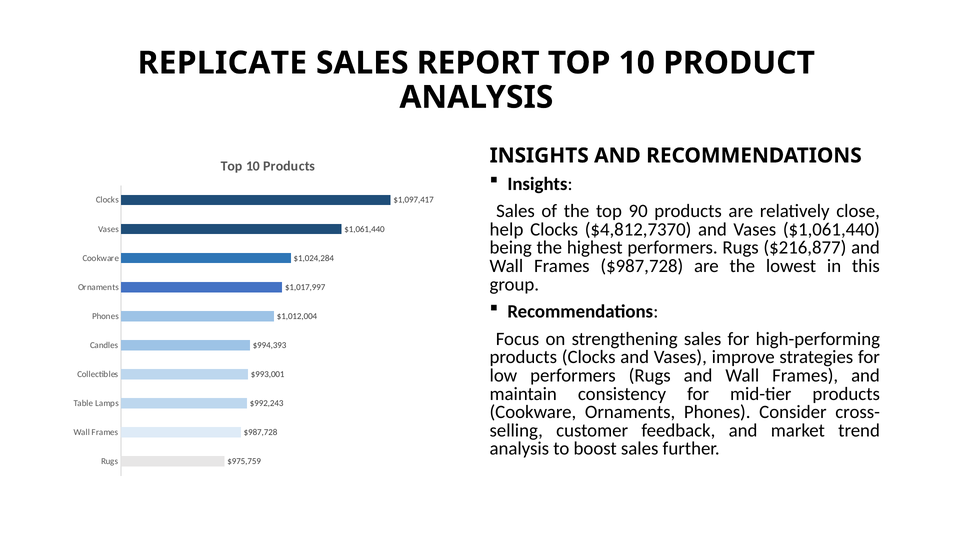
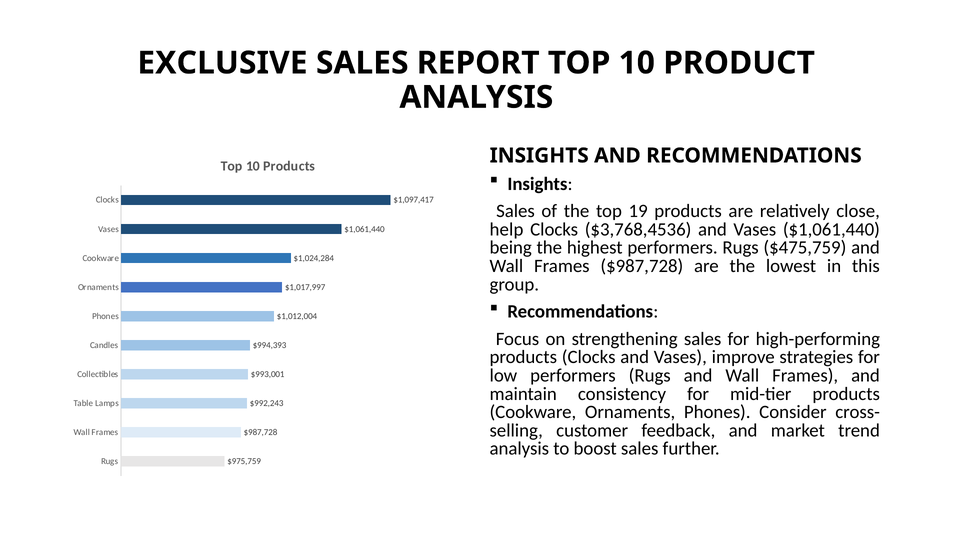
REPLICATE: REPLICATE -> EXCLUSIVE
90: 90 -> 19
$4,812,7370: $4,812,7370 -> $3,768,4536
$216,877: $216,877 -> $475,759
